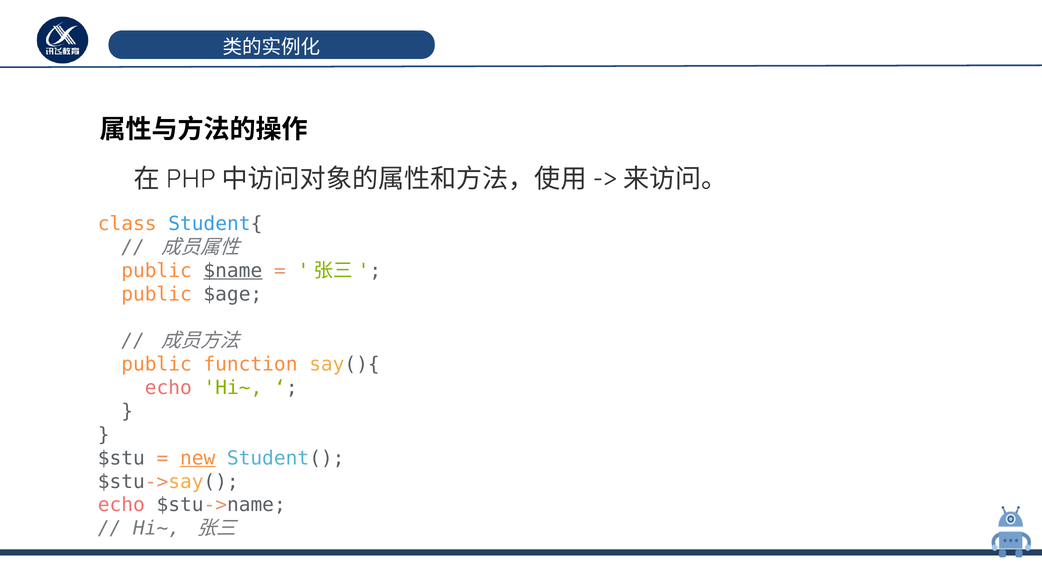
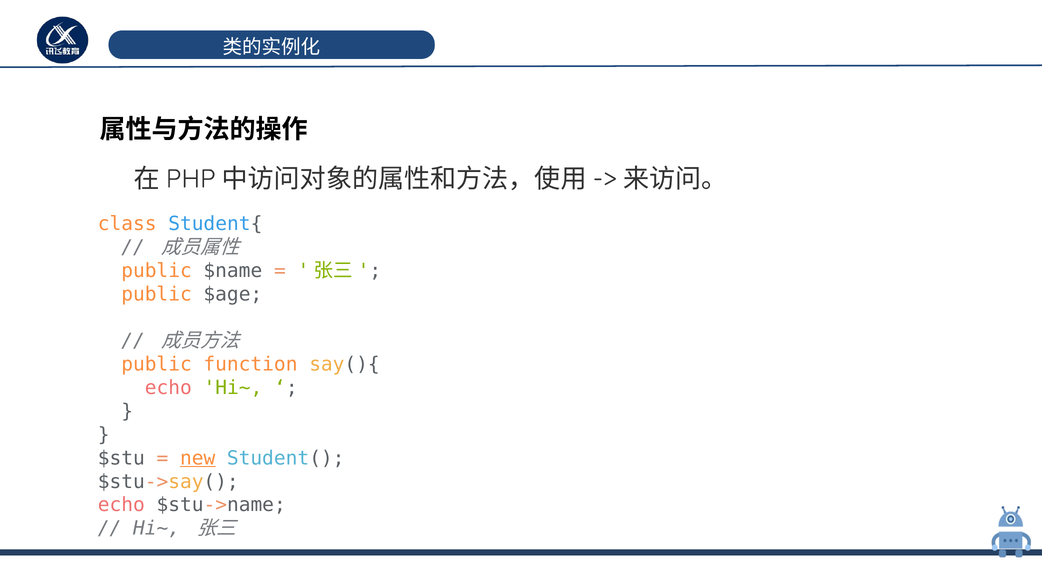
$name underline: present -> none
